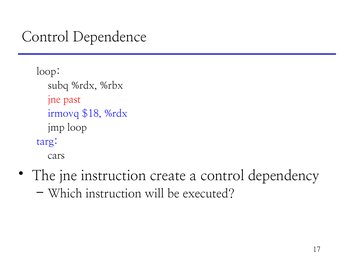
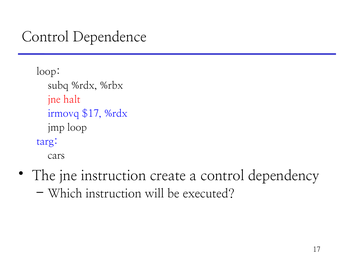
past: past -> halt
$18: $18 -> $17
